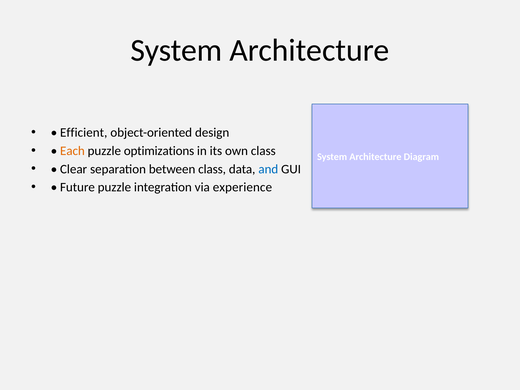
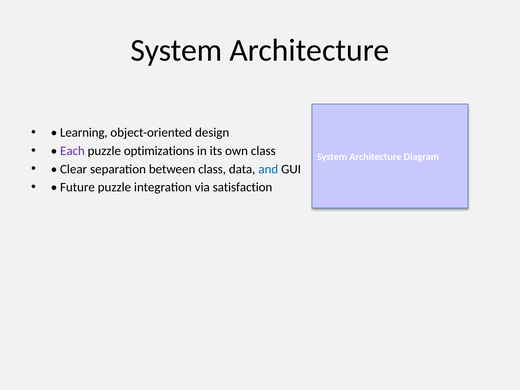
Efficient: Efficient -> Learning
Each colour: orange -> purple
experience: experience -> satisfaction
